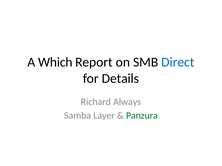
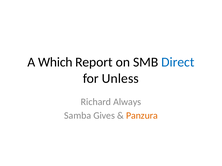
Details: Details -> Unless
Layer: Layer -> Gives
Panzura colour: green -> orange
